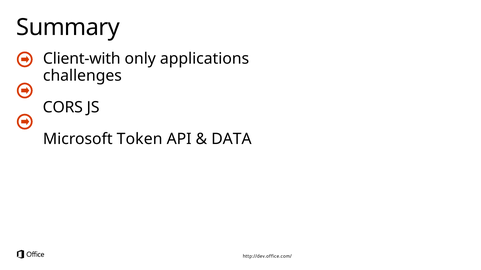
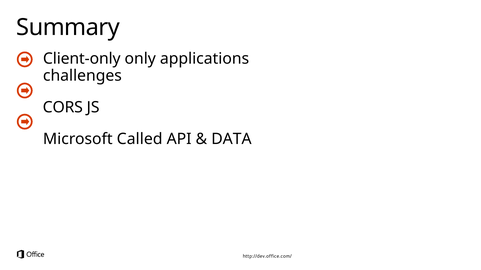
Client-with: Client-with -> Client-only
Token: Token -> Called
